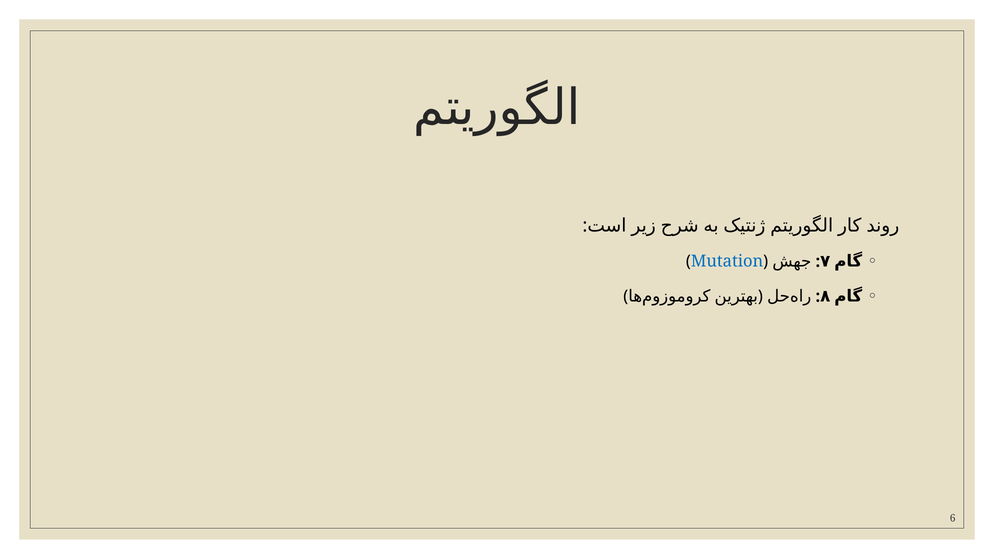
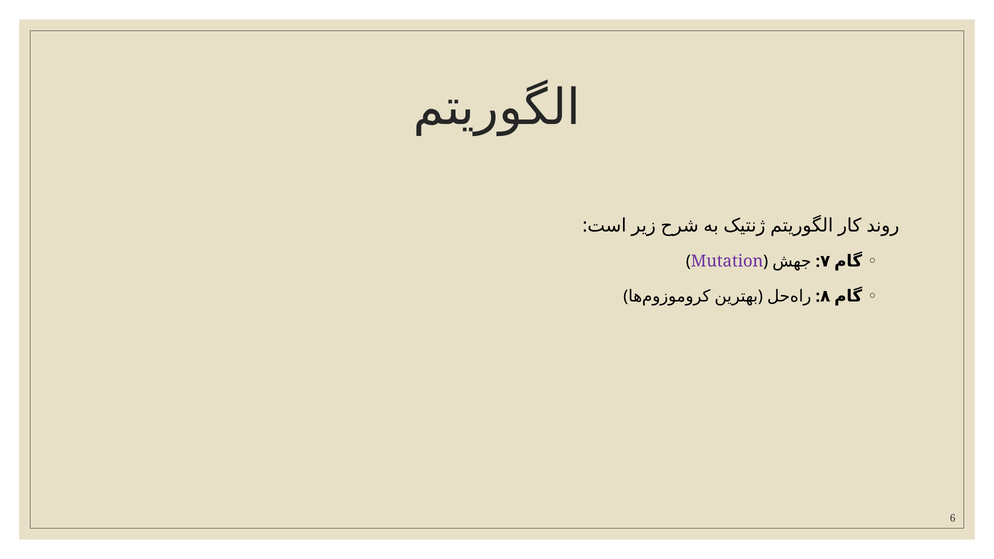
Mutation colour: blue -> purple
